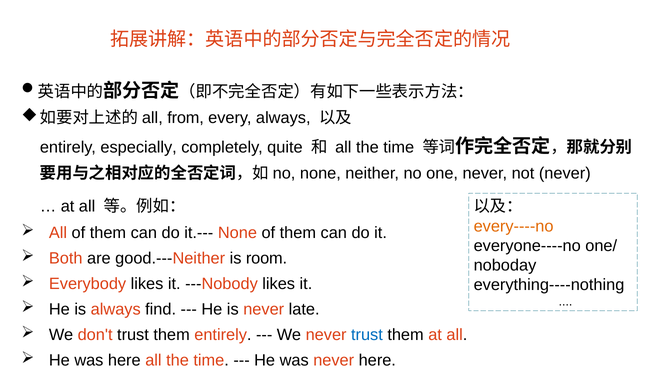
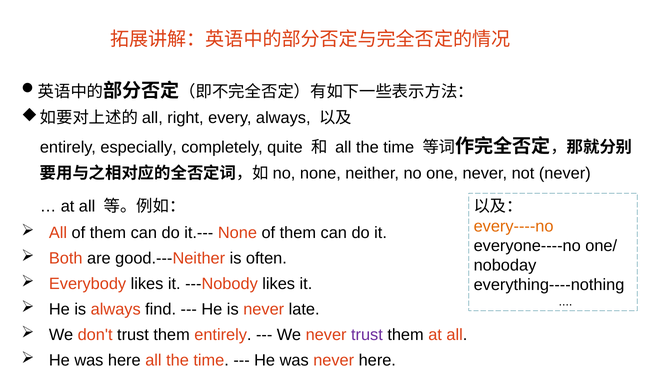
from: from -> right
room: room -> often
trust at (367, 335) colour: blue -> purple
